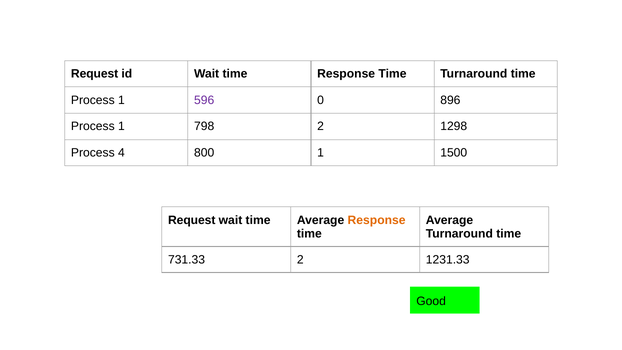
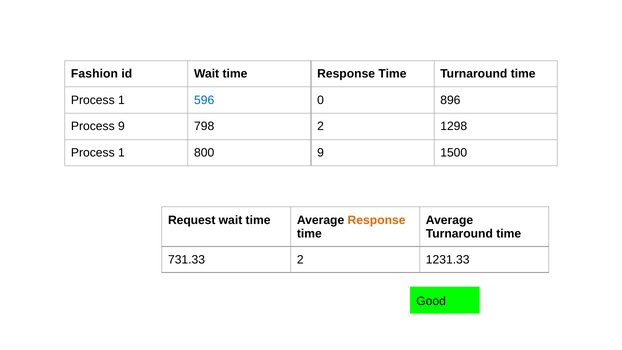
Request at (95, 74): Request -> Fashion
596 colour: purple -> blue
1 at (121, 126): 1 -> 9
4 at (121, 153): 4 -> 1
800 1: 1 -> 9
